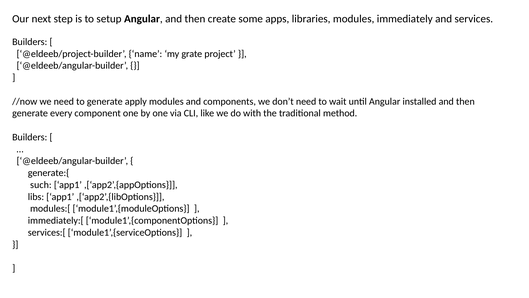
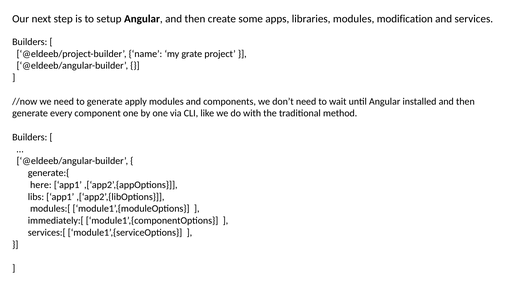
immediately: immediately -> modification
such: such -> here
